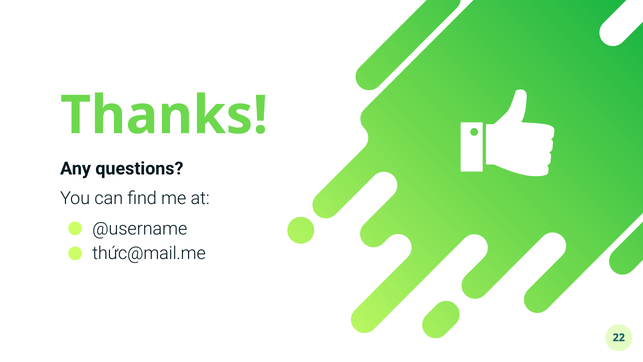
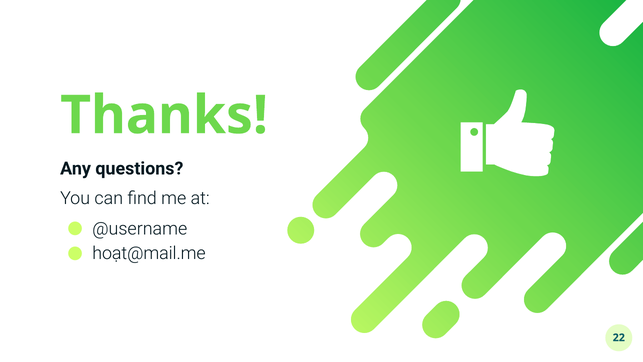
thức@mail.me: thức@mail.me -> hoạt@mail.me
